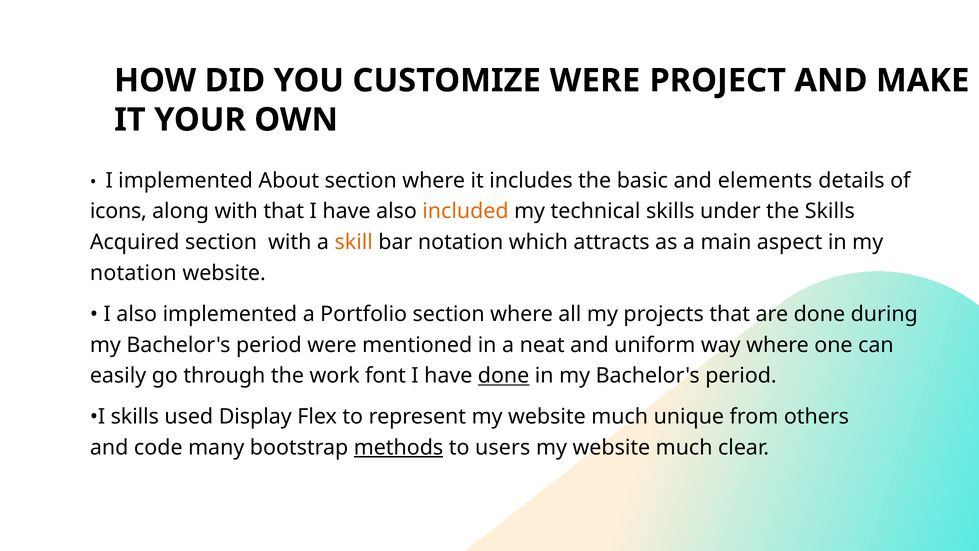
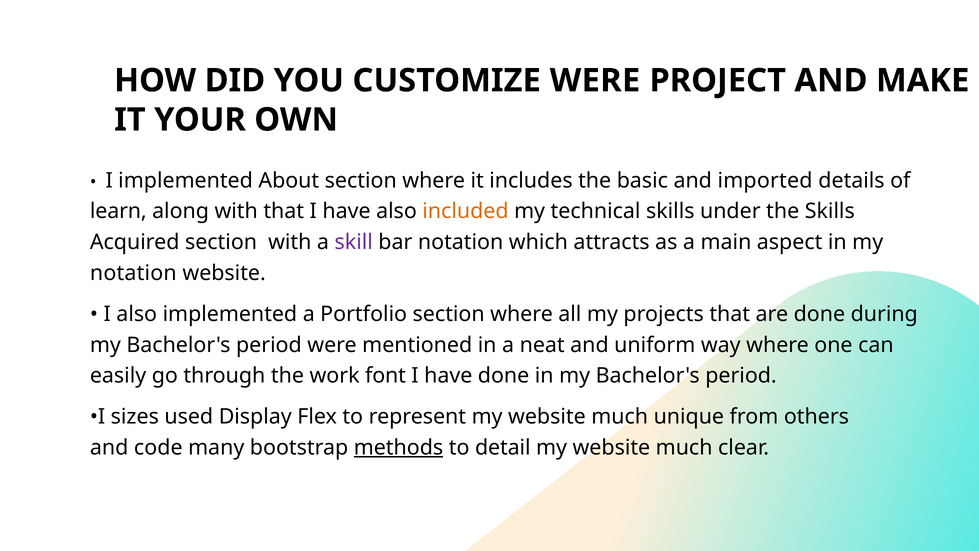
elements: elements -> imported
icons: icons -> learn
skill colour: orange -> purple
done at (504, 376) underline: present -> none
I skills: skills -> sizes
users: users -> detail
